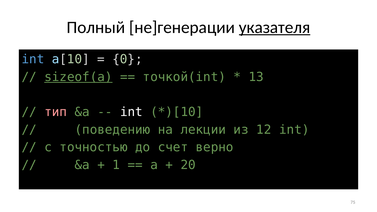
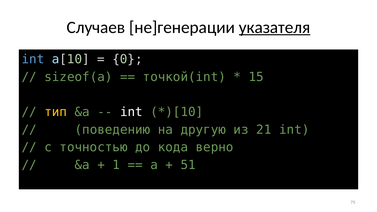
Полный: Полный -> Случаев
sizeof(a underline: present -> none
13: 13 -> 15
тип colour: pink -> yellow
лекции: лекции -> другую
12: 12 -> 21
счет: счет -> кода
20: 20 -> 51
